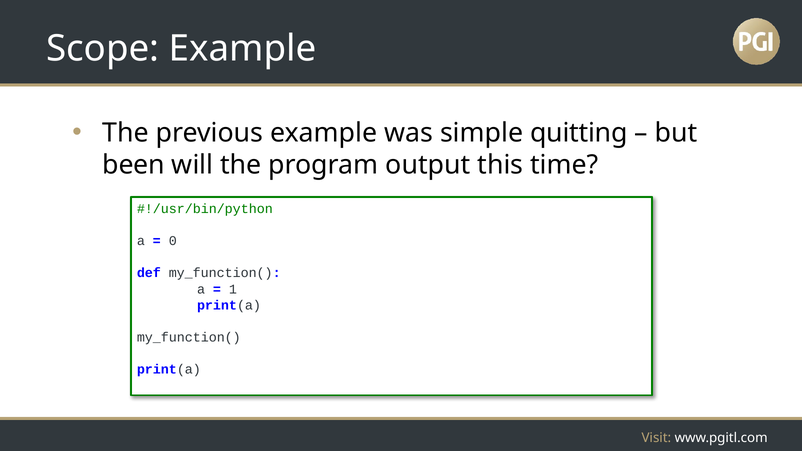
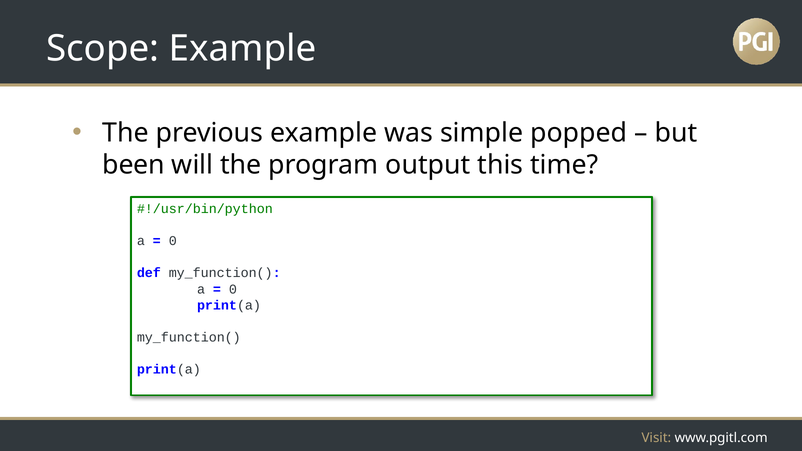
quitting: quitting -> popped
1 at (233, 289): 1 -> 0
